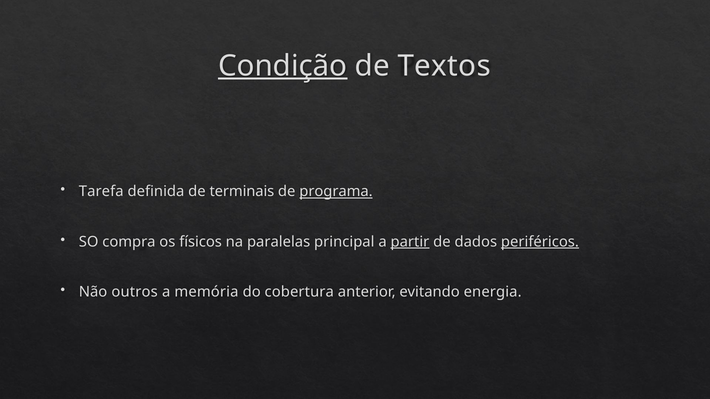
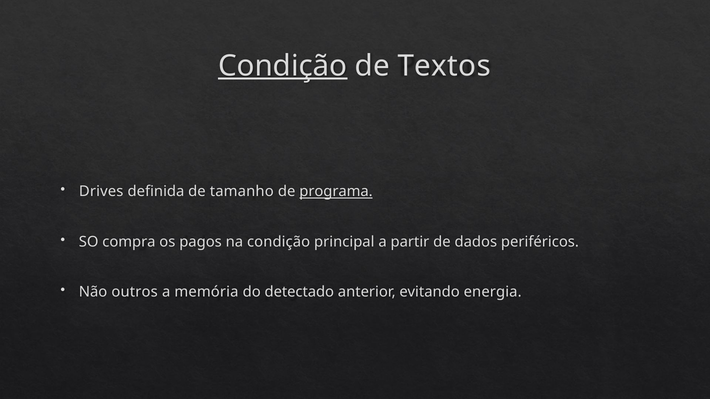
Tarefa: Tarefa -> Drives
terminais: terminais -> tamanho
físicos: físicos -> pagos
na paralelas: paralelas -> condição
partir underline: present -> none
periféricos underline: present -> none
cobertura: cobertura -> detectado
